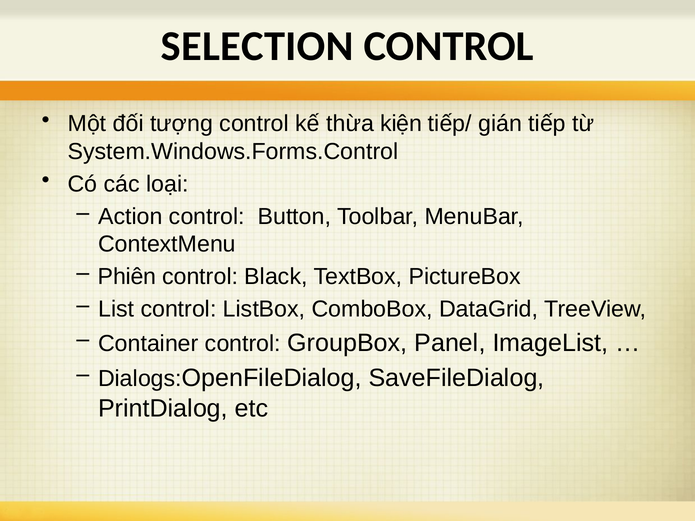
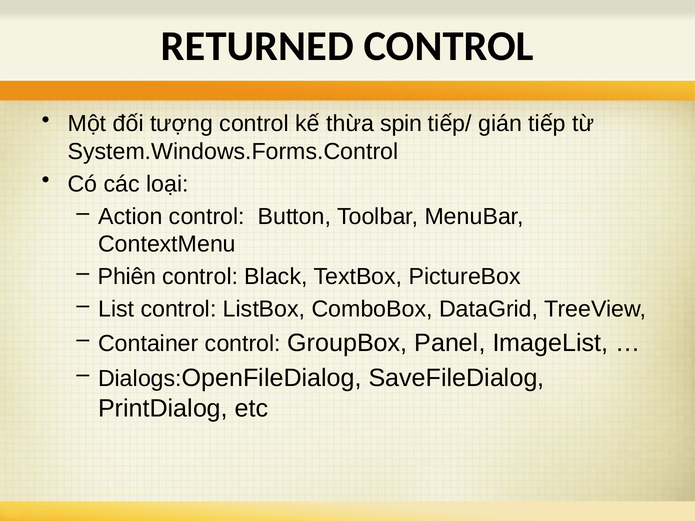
SELECTION: SELECTION -> RETURNED
kiện: kiện -> spin
